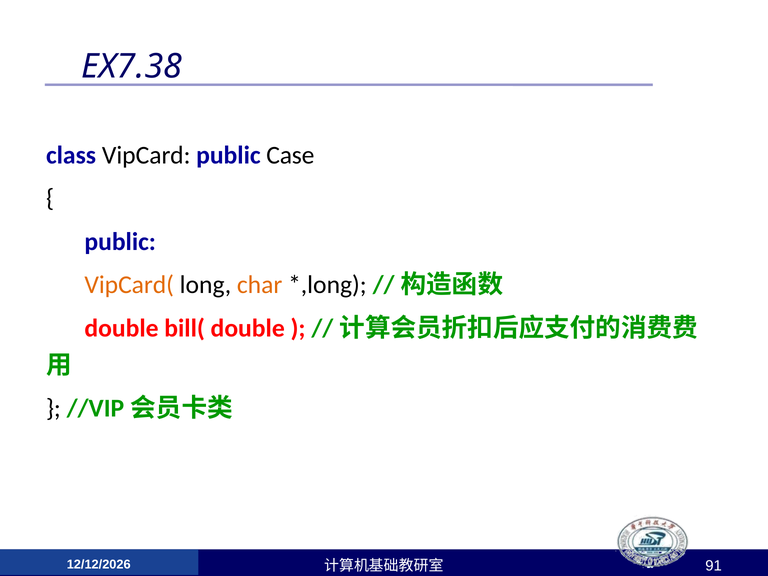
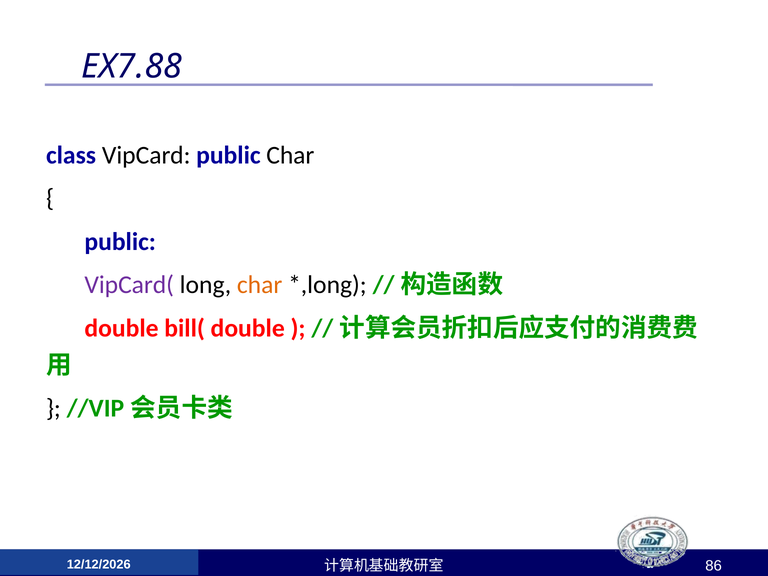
EX7.38: EX7.38 -> EX7.88
public Case: Case -> Char
VipCard( colour: orange -> purple
91: 91 -> 86
